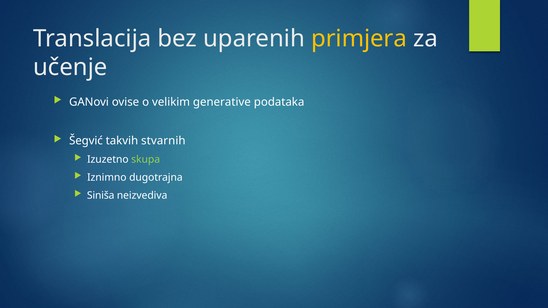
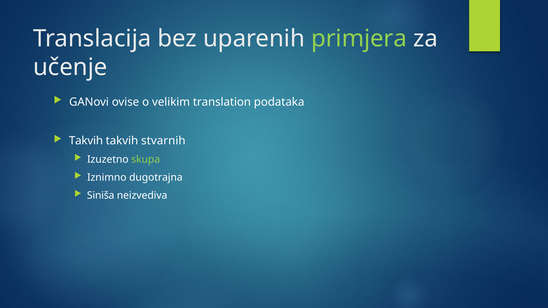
primjera colour: yellow -> light green
generative: generative -> translation
Šegvić at (86, 141): Šegvić -> Takvih
